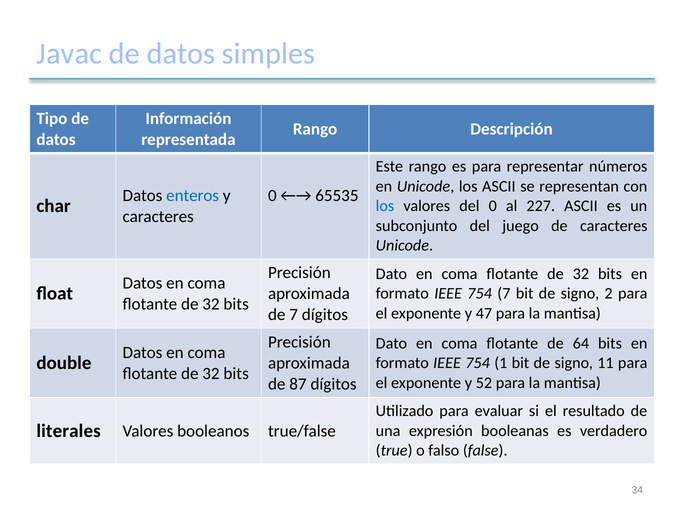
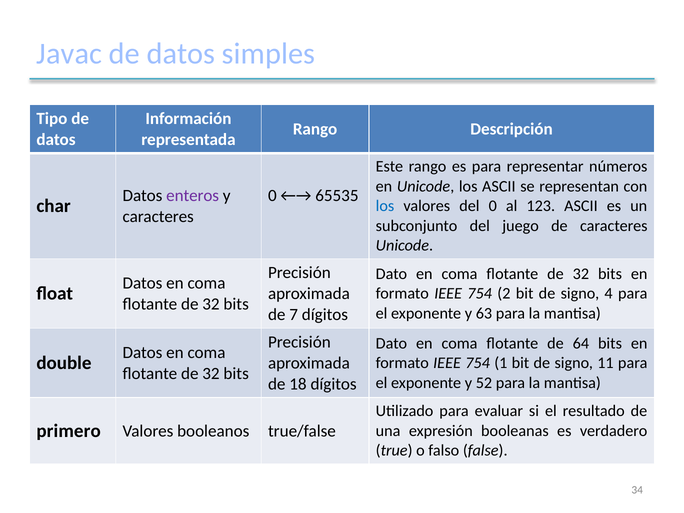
enteros colour: blue -> purple
227: 227 -> 123
754 7: 7 -> 2
2: 2 -> 4
47: 47 -> 63
87: 87 -> 18
literales: literales -> primero
